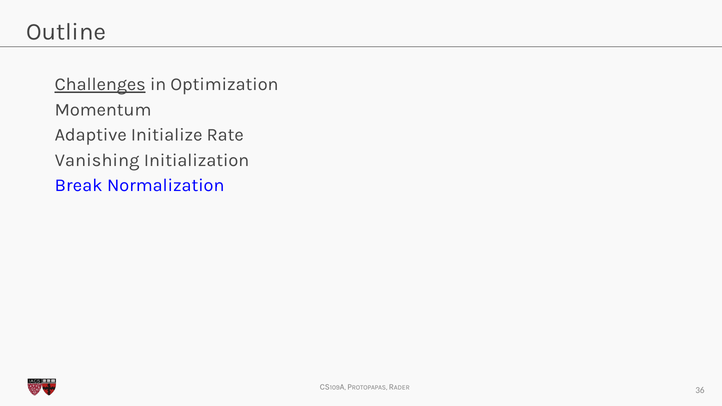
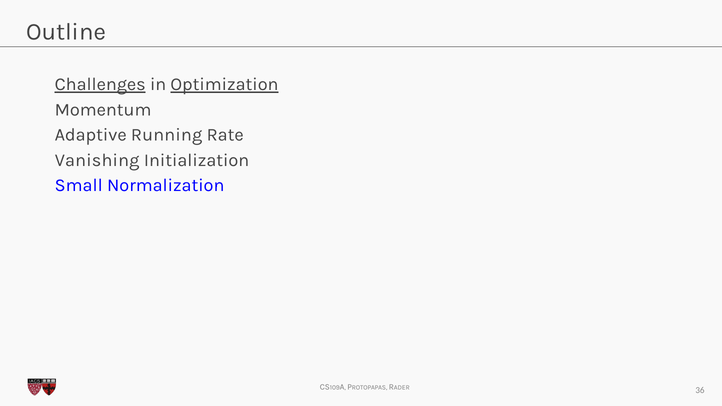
Optimization underline: none -> present
Initialize: Initialize -> Running
Break: Break -> Small
